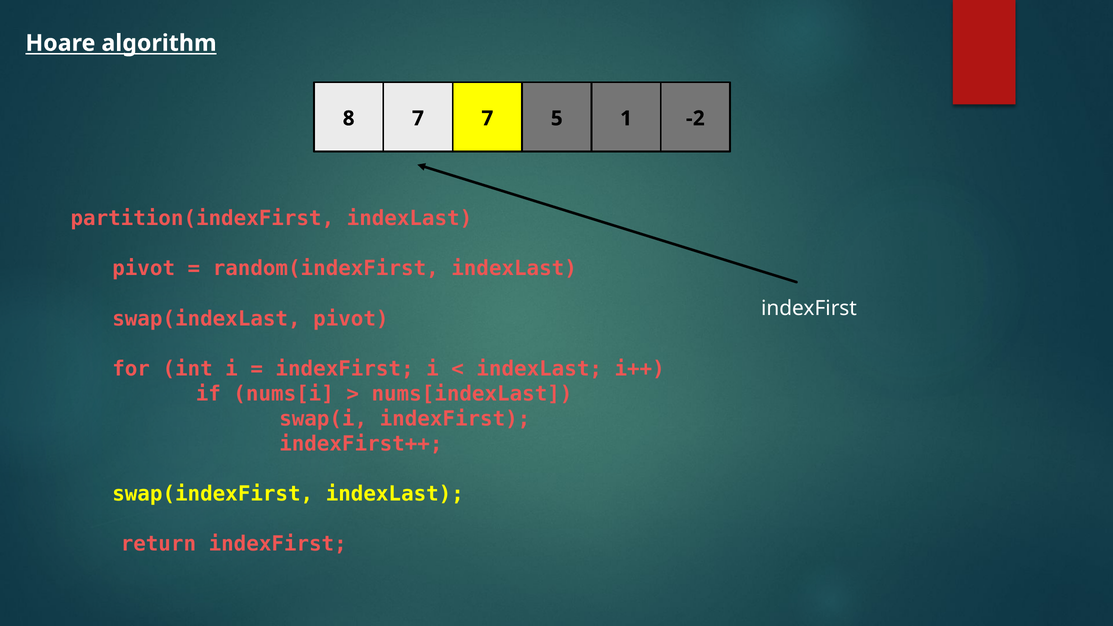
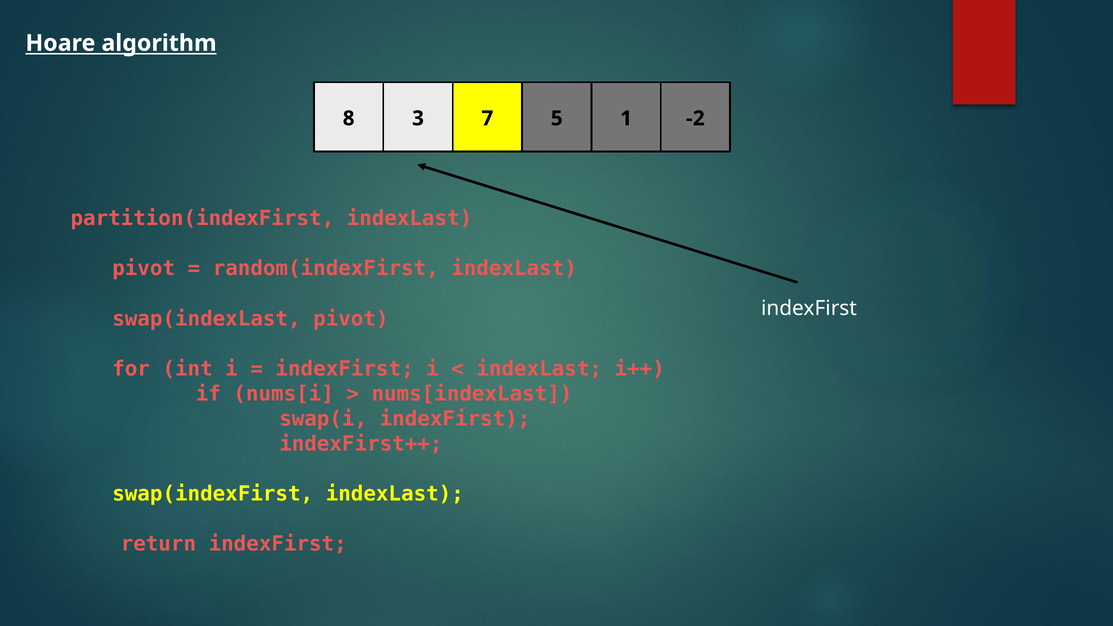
8 7: 7 -> 3
